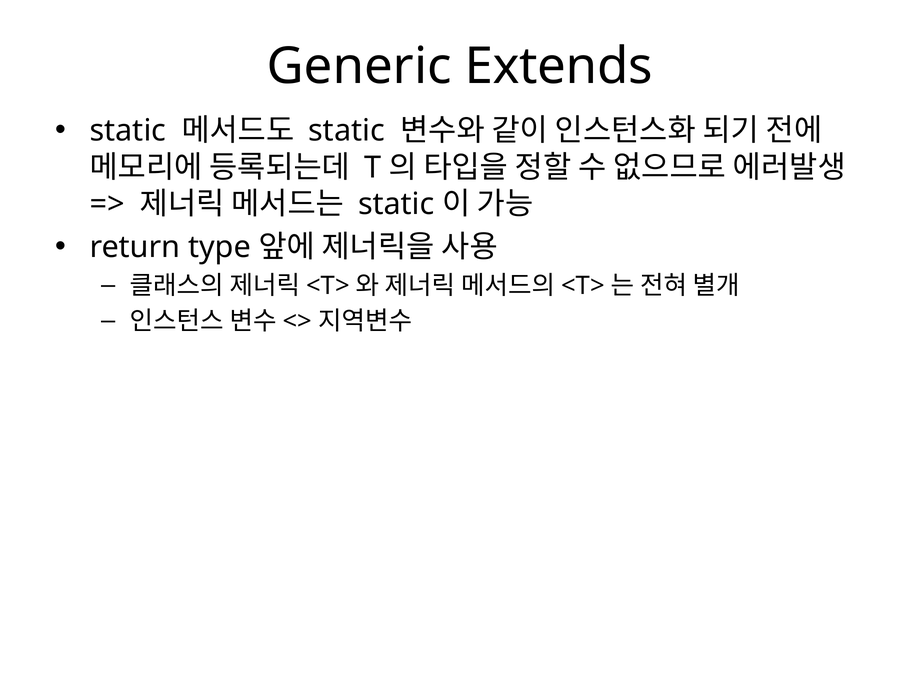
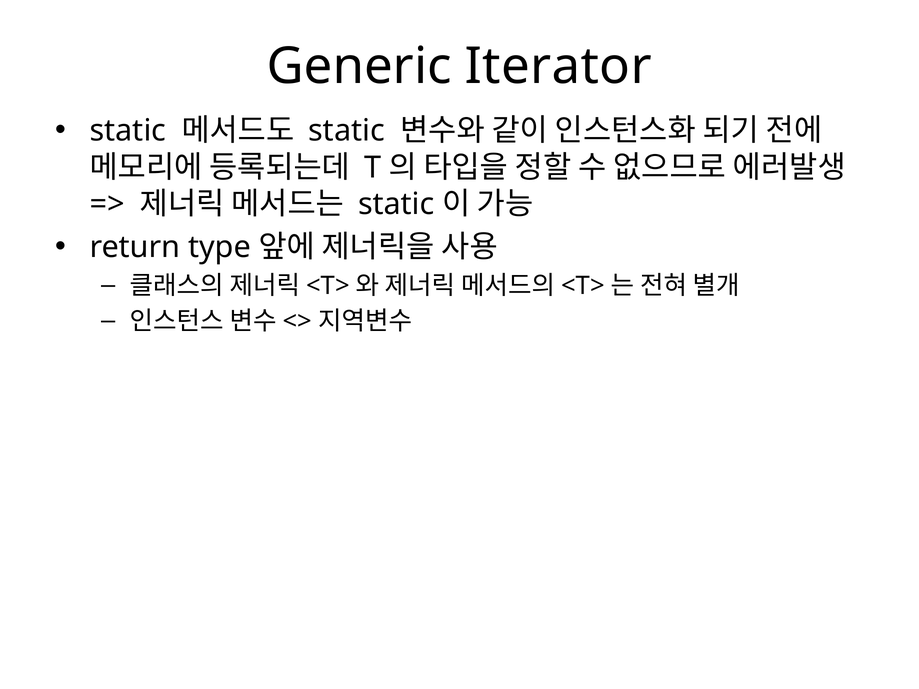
Extends: Extends -> Iterator
